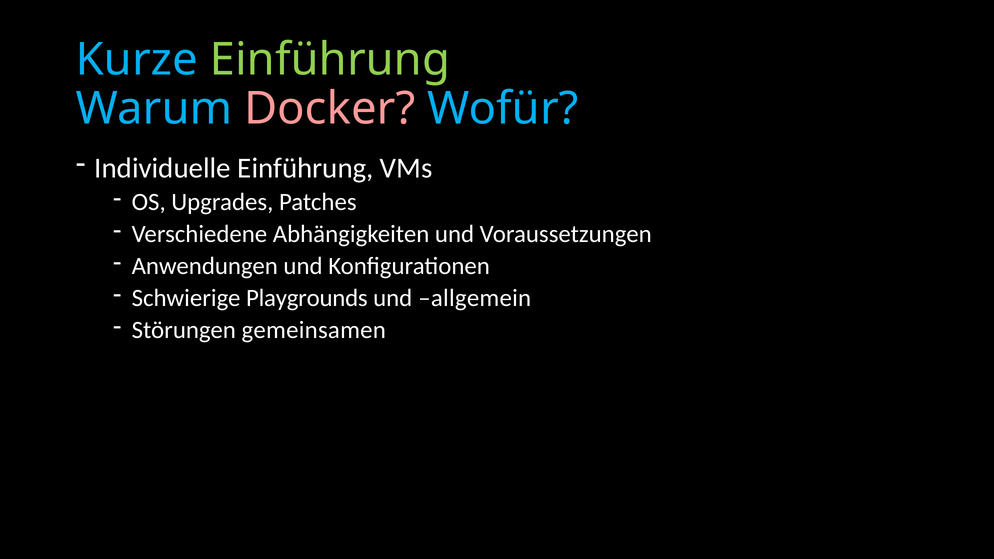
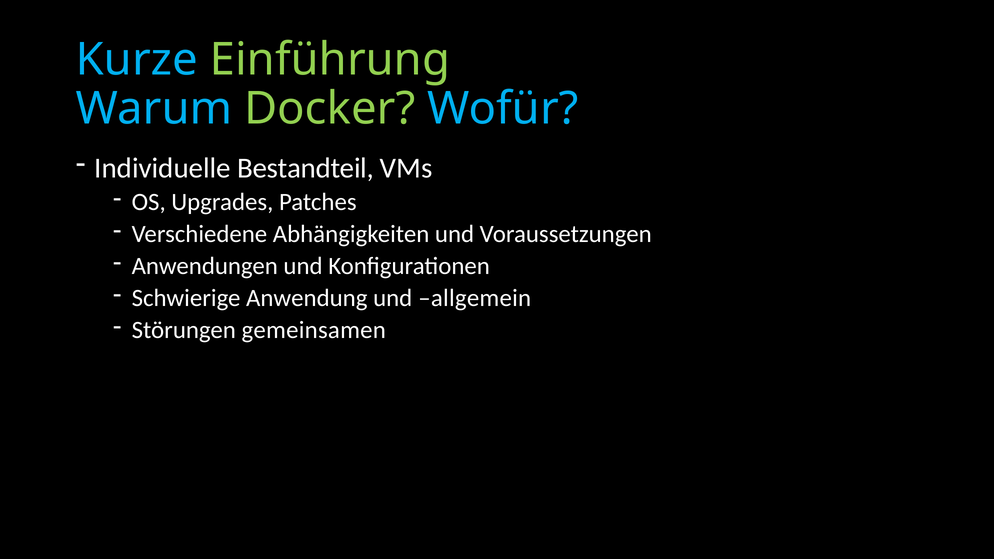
Docker colour: pink -> light green
Individuelle Einführung: Einführung -> Bestandteil
Playgrounds: Playgrounds -> Anwendung
